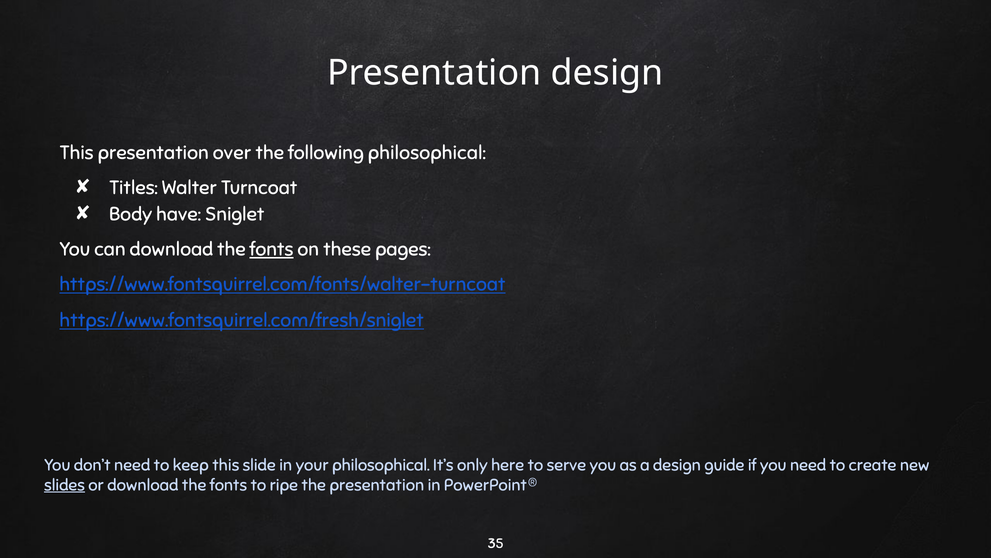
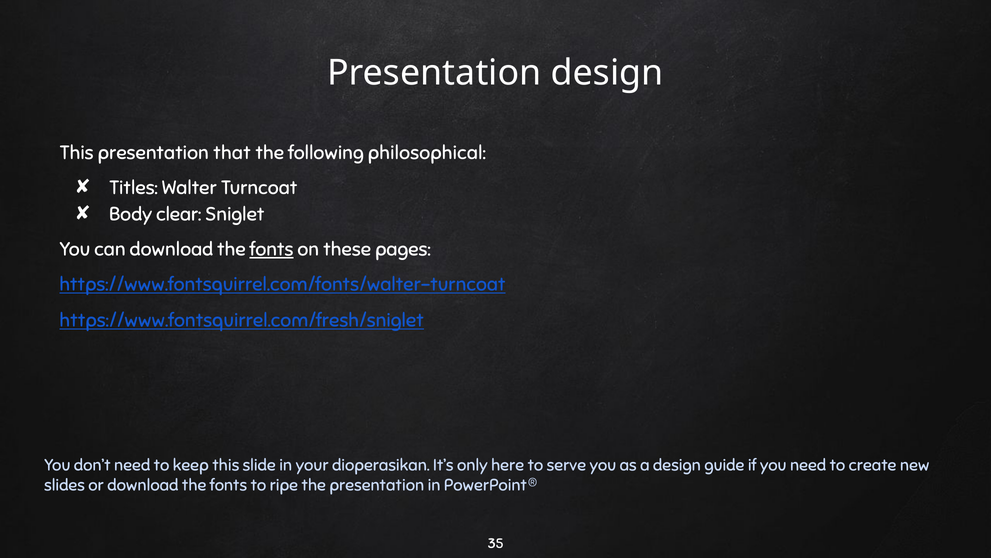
over: over -> that
have: have -> clear
your philosophical: philosophical -> dioperasikan
slides underline: present -> none
